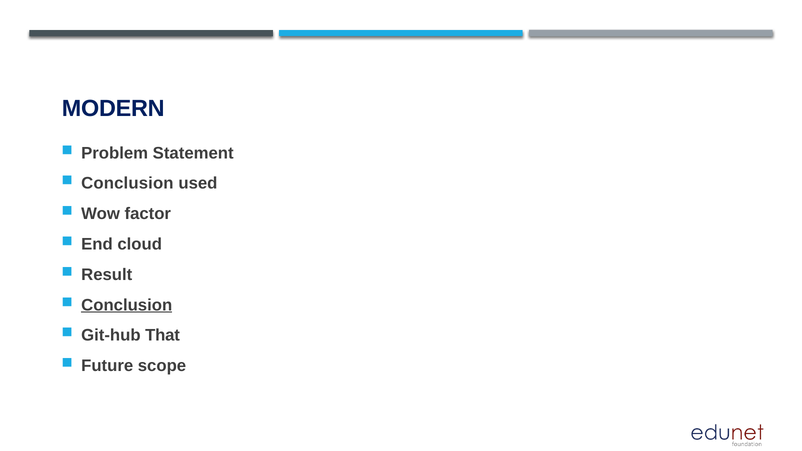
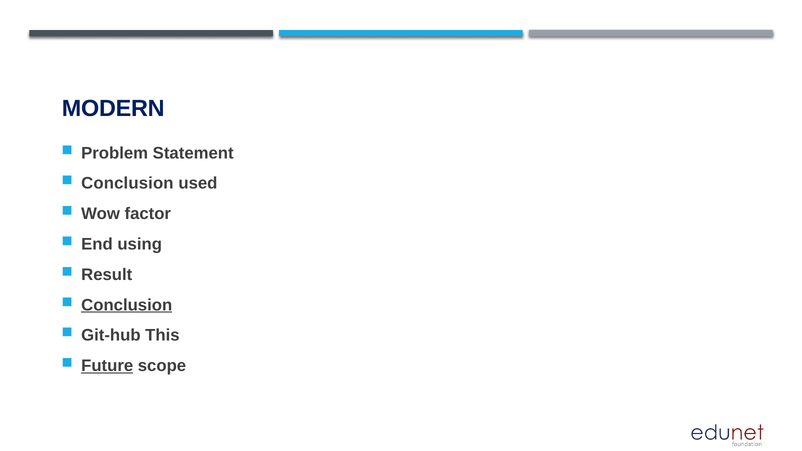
cloud: cloud -> using
That: That -> This
Future underline: none -> present
